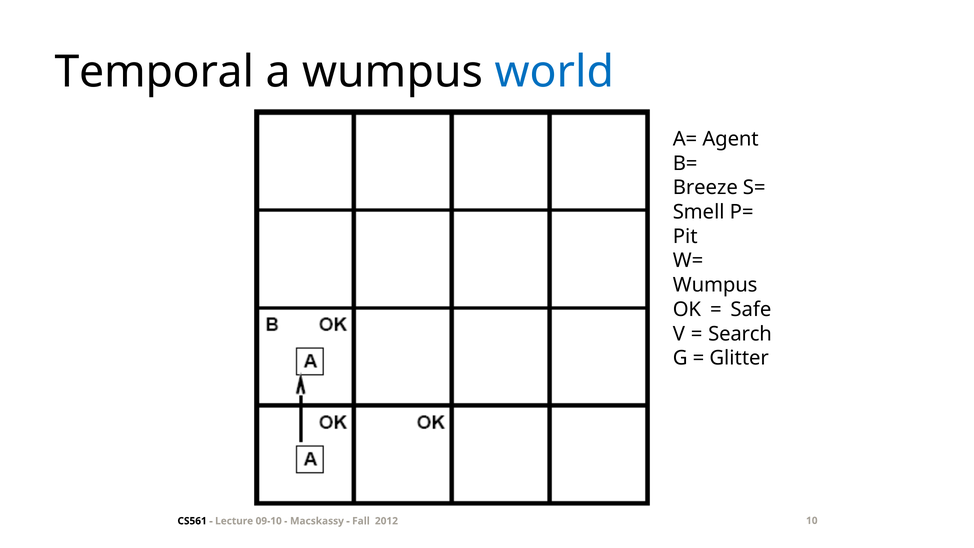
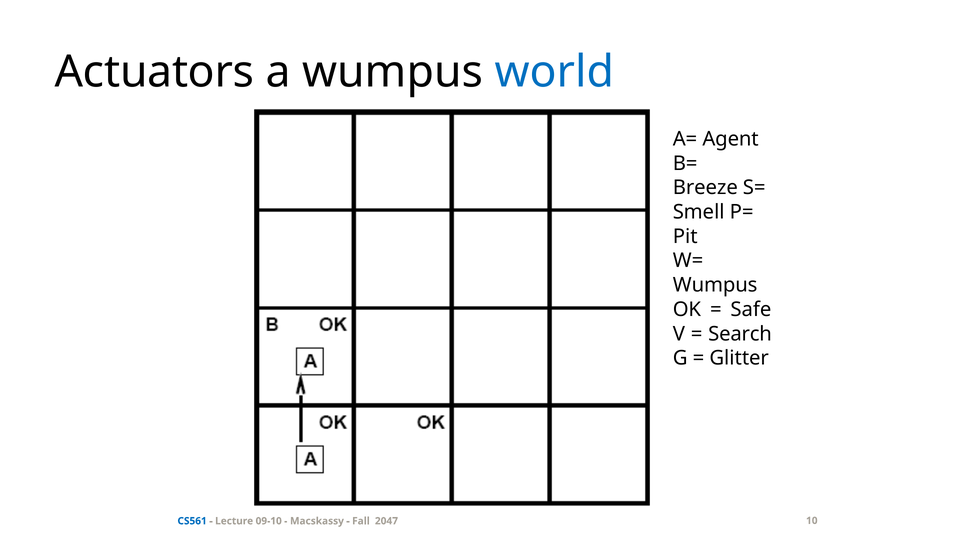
Temporal: Temporal -> Actuators
CS561 colour: black -> blue
2012: 2012 -> 2047
